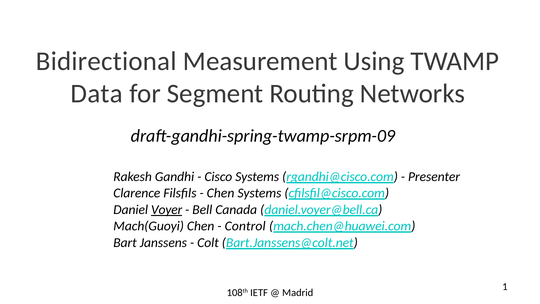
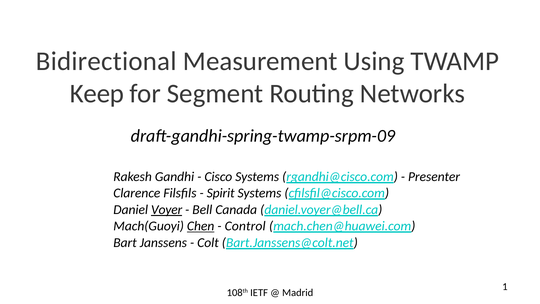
Data: Data -> Keep
Chen at (221, 193): Chen -> Spirit
Chen at (201, 226) underline: none -> present
